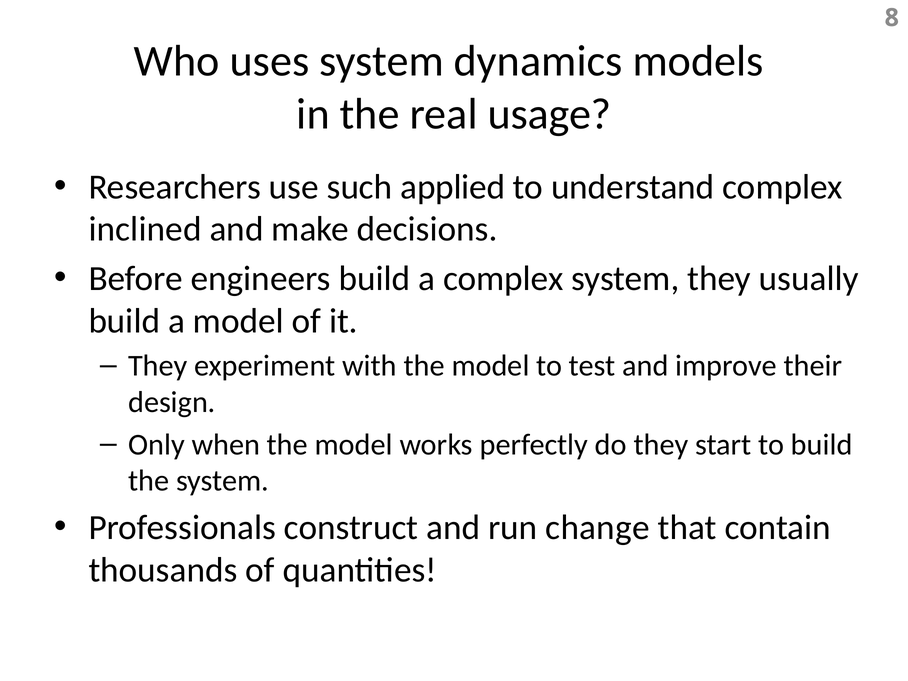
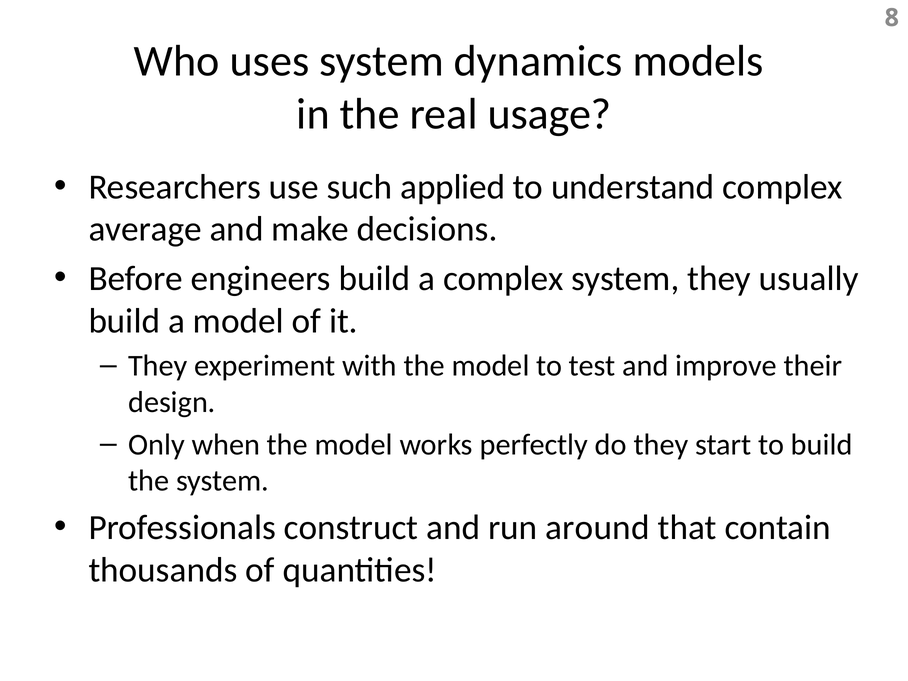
inclined: inclined -> average
change: change -> around
